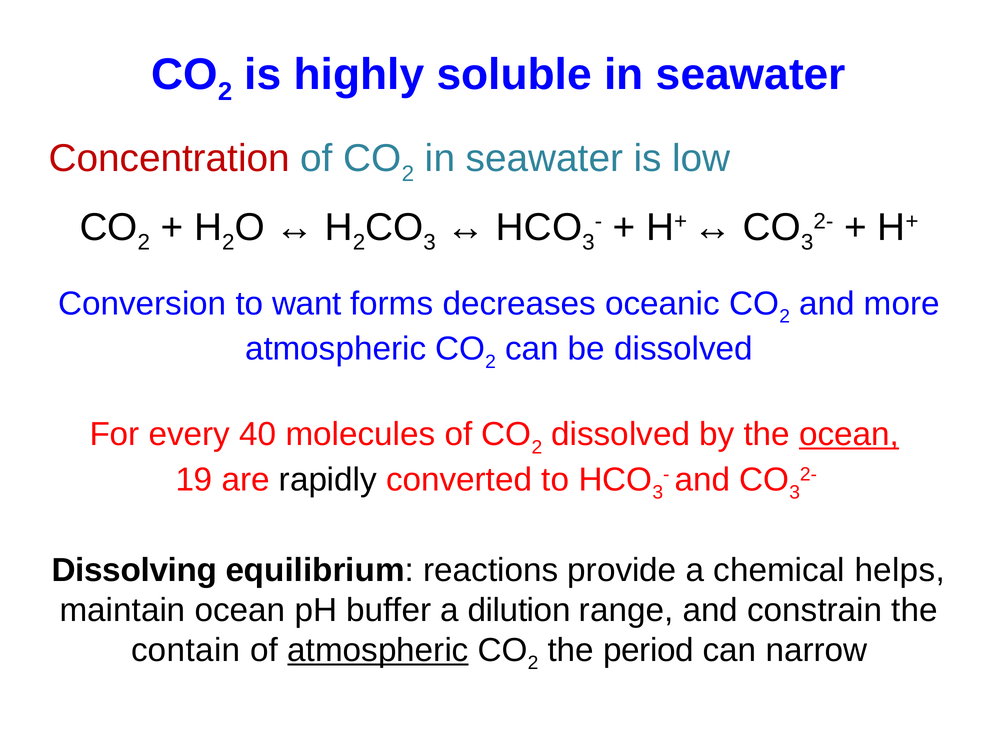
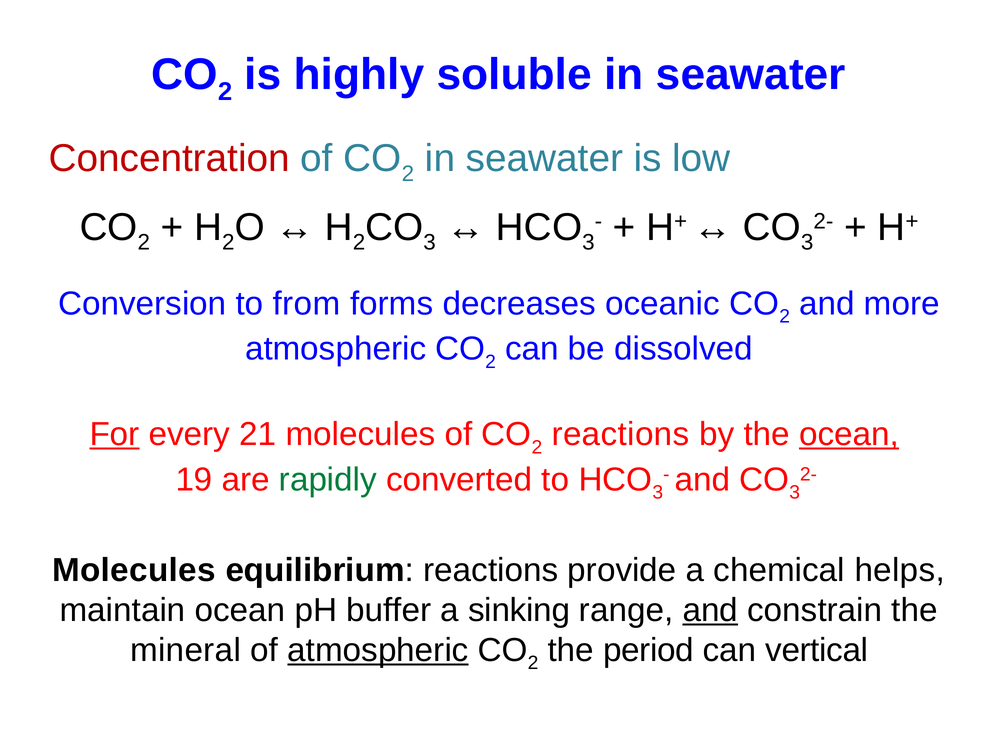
want: want -> from
For underline: none -> present
40: 40 -> 21
dissolved at (621, 435): dissolved -> reactions
rapidly colour: black -> green
Dissolving at (134, 571): Dissolving -> Molecules
dilution: dilution -> sinking
and at (710, 611) underline: none -> present
contain: contain -> mineral
narrow: narrow -> vertical
